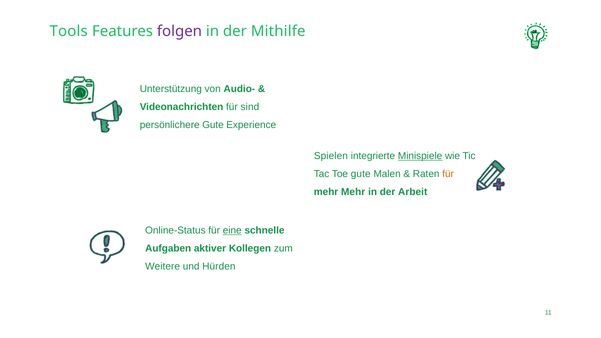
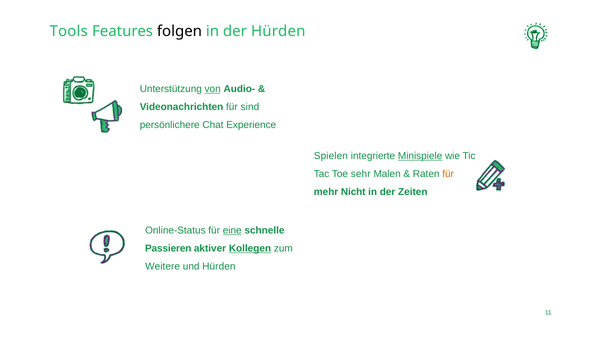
folgen colour: purple -> black
der Mithilfe: Mithilfe -> Hürden
von underline: none -> present
persönlichere Gute: Gute -> Chat
Toe gute: gute -> sehr
mehr Mehr: Mehr -> Nicht
Arbeit: Arbeit -> Zeiten
Aufgaben: Aufgaben -> Passieren
Kollegen underline: none -> present
